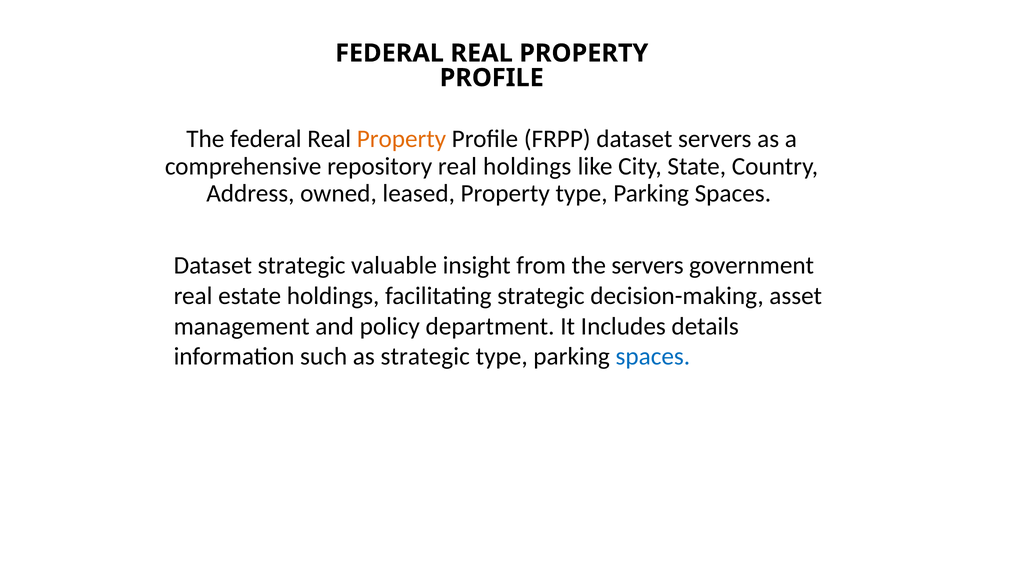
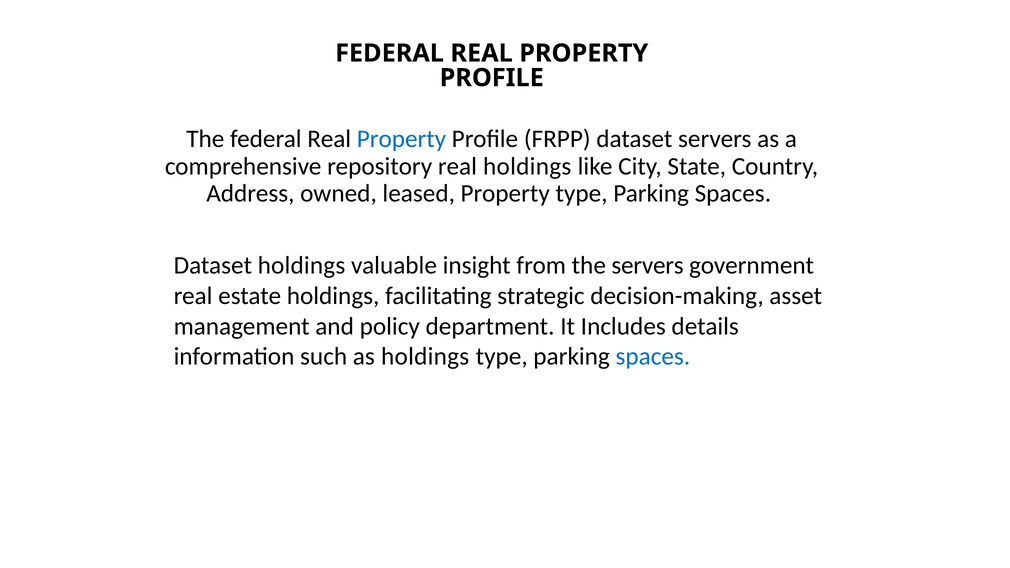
Property at (401, 139) colour: orange -> blue
Dataset strategic: strategic -> holdings
as strategic: strategic -> holdings
